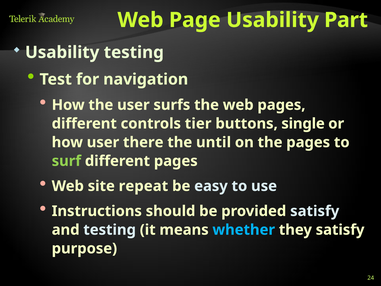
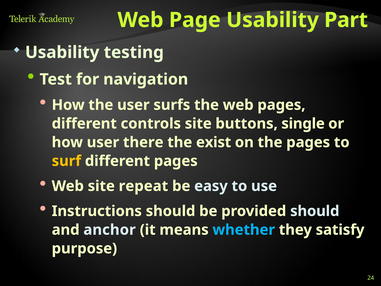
controls tier: tier -> site
until: until -> exist
surf colour: light green -> yellow
provided satisfy: satisfy -> should
and testing: testing -> anchor
